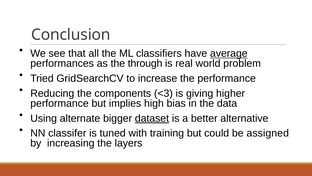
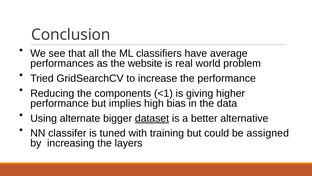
average underline: present -> none
through: through -> website
<3: <3 -> <1
